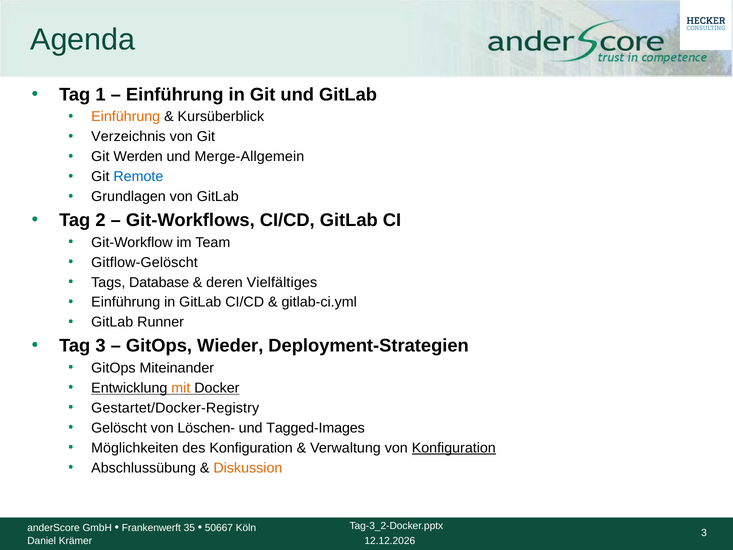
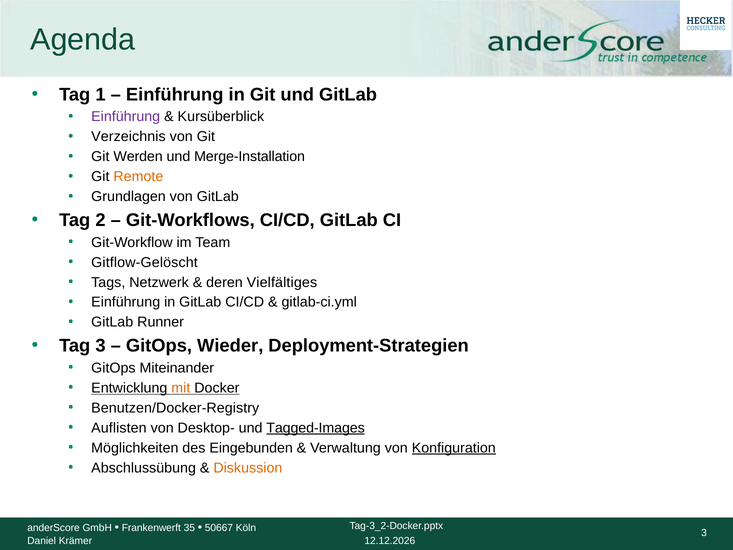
Einführung at (126, 117) colour: orange -> purple
Merge-Allgemein: Merge-Allgemein -> Merge-Installation
Remote colour: blue -> orange
Database: Database -> Netzwerk
Gestartet/Docker-Registry: Gestartet/Docker-Registry -> Benutzen/Docker-Registry
Gelöscht: Gelöscht -> Auflisten
Löschen-: Löschen- -> Desktop-
Tagged-Images underline: none -> present
des Konfiguration: Konfiguration -> Eingebunden
